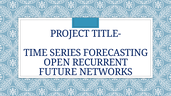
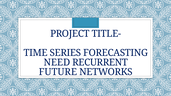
OPEN: OPEN -> NEED
